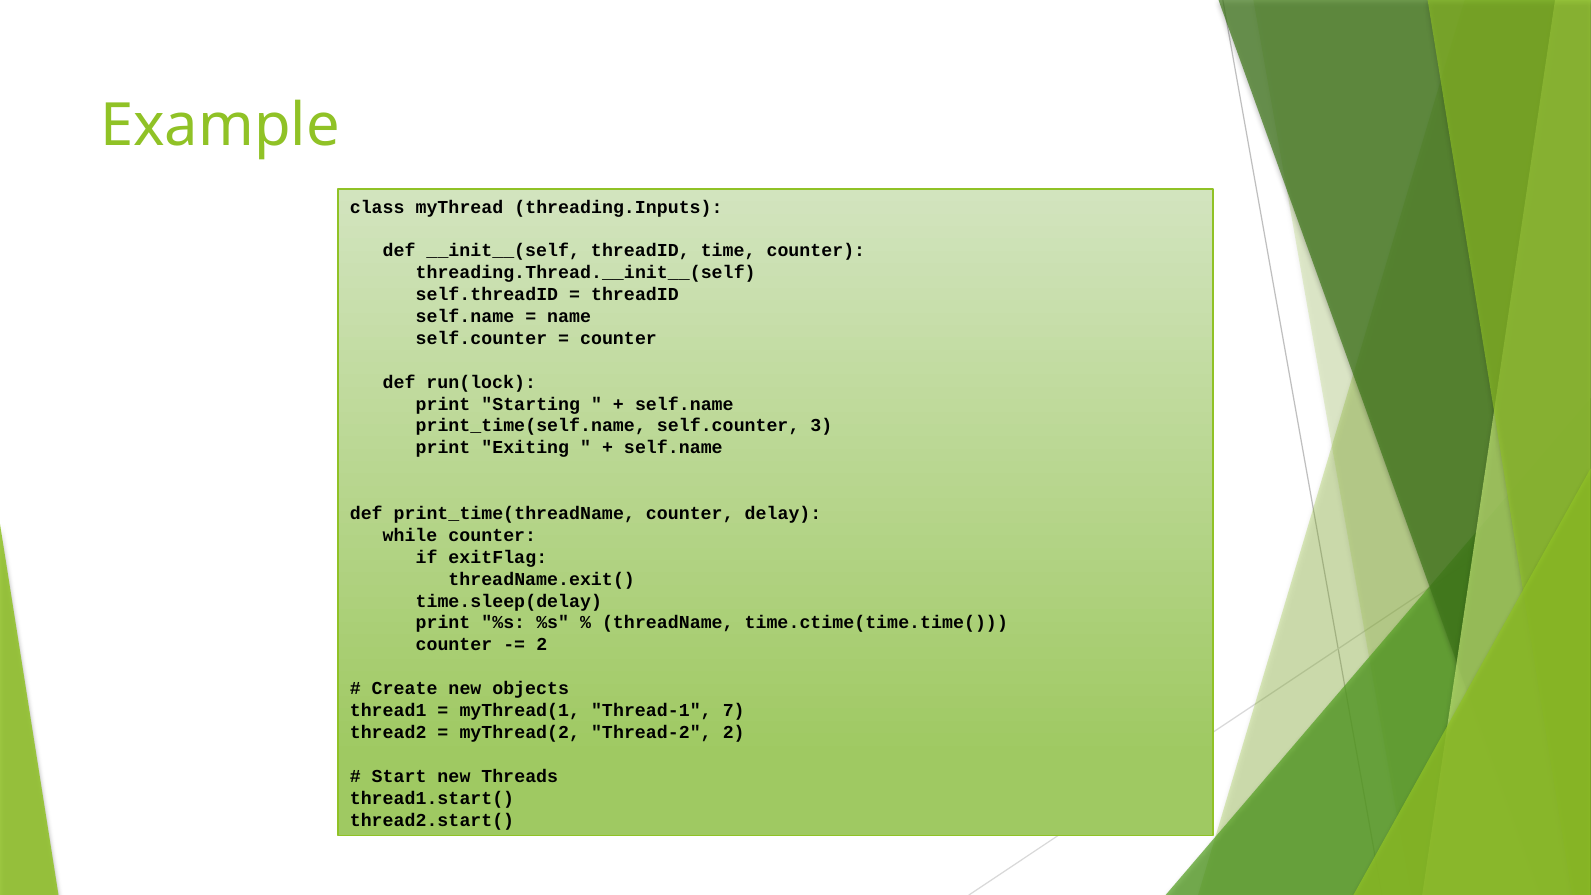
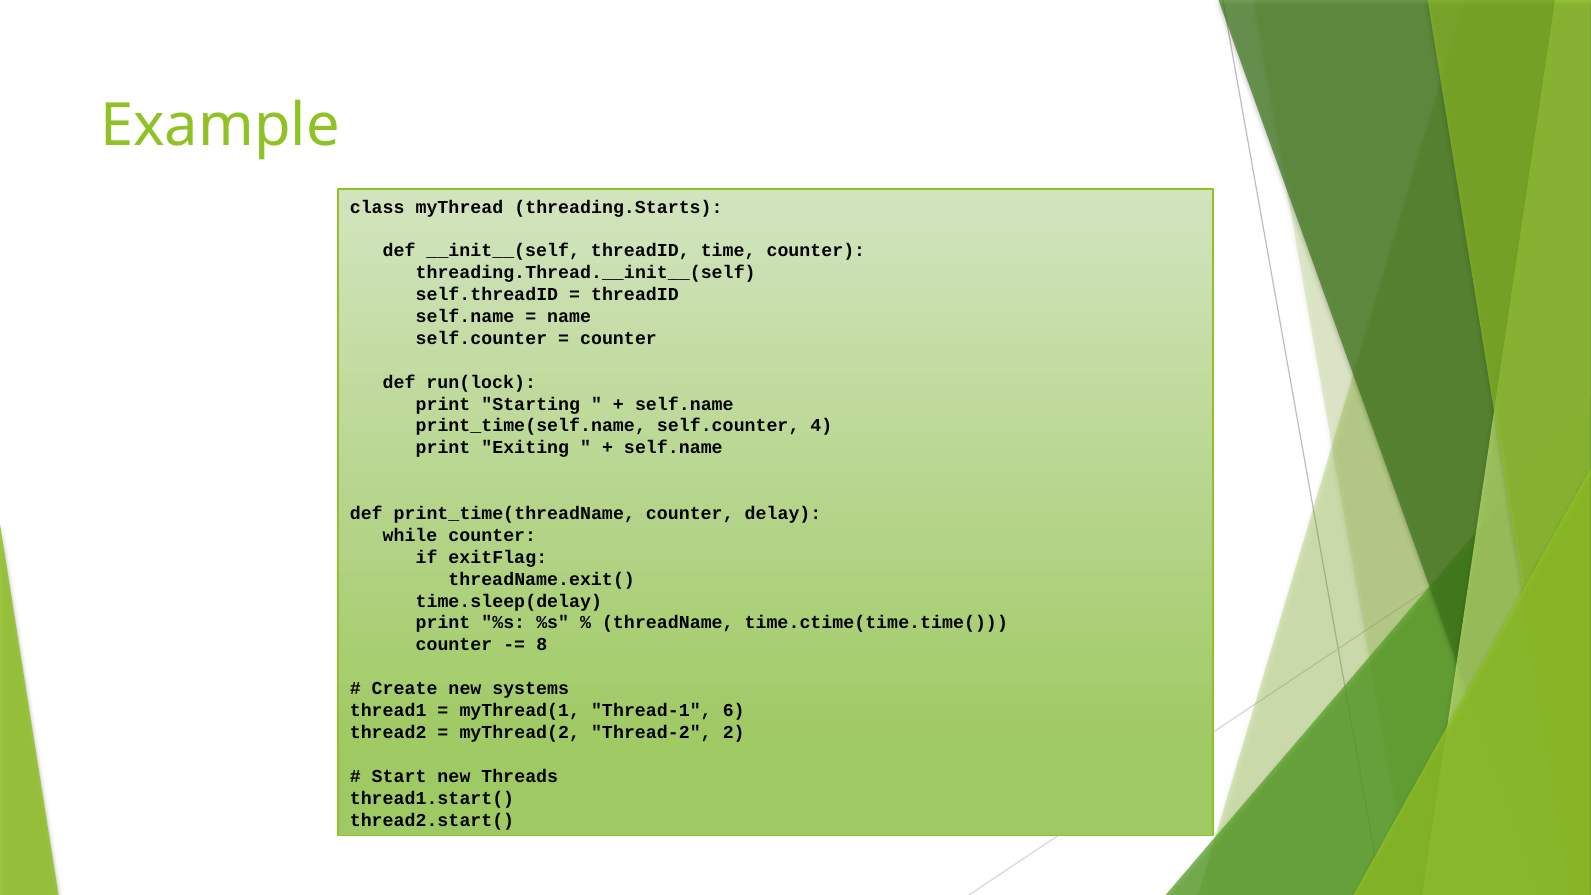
threading.Inputs: threading.Inputs -> threading.Starts
3: 3 -> 4
2 at (542, 645): 2 -> 8
objects: objects -> systems
7: 7 -> 6
